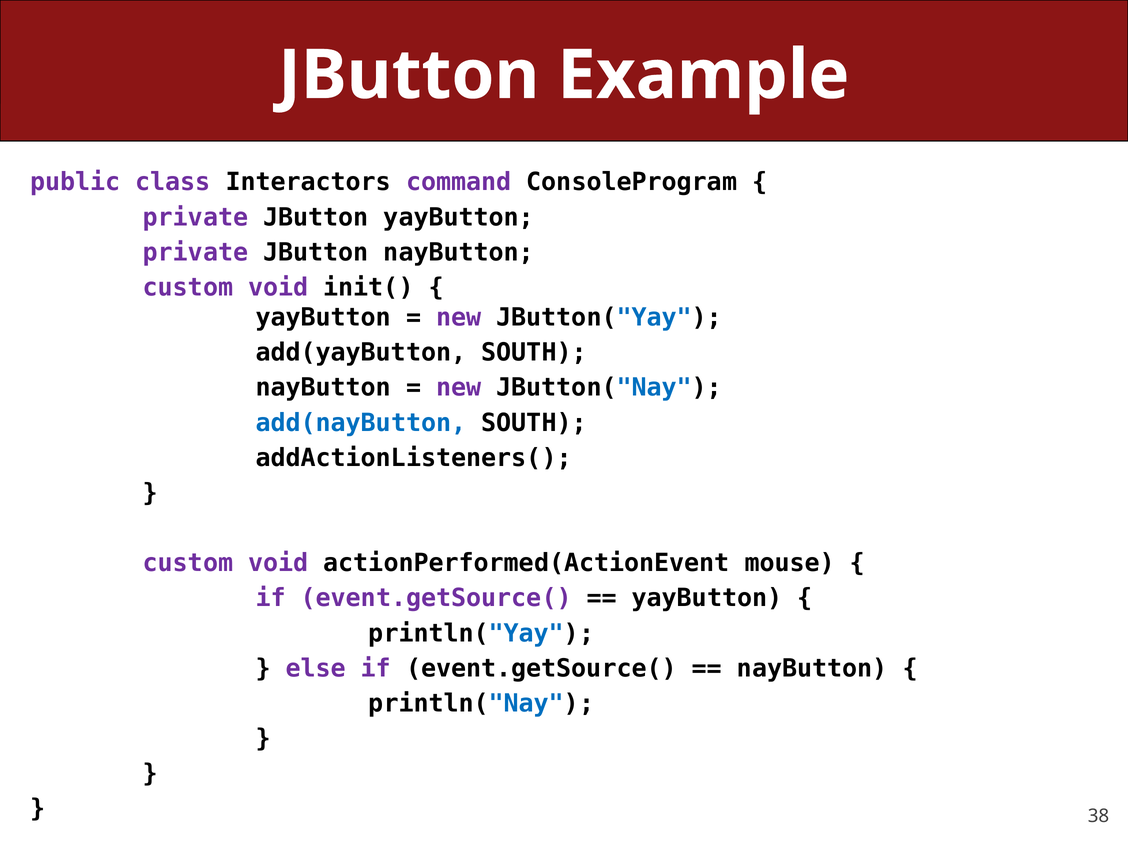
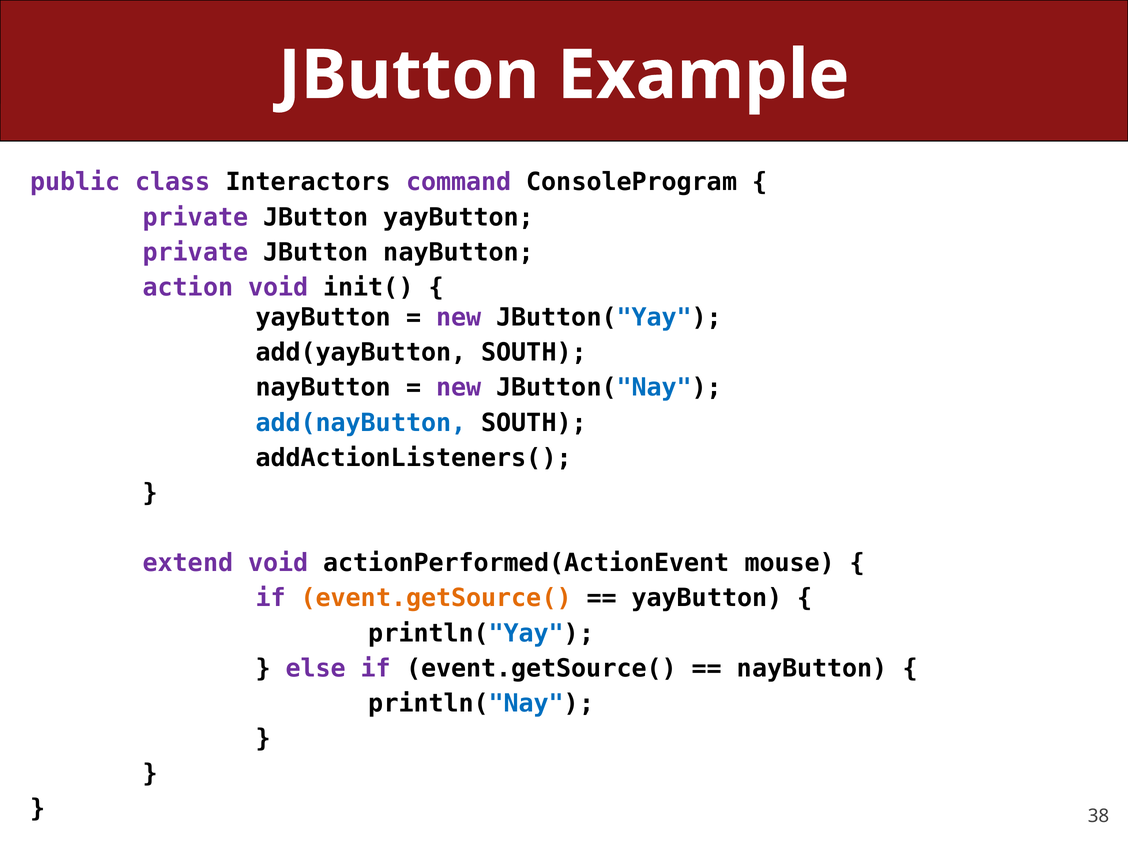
custom at (188, 287): custom -> action
custom at (188, 563): custom -> extend
event.getSource( at (436, 598) colour: purple -> orange
